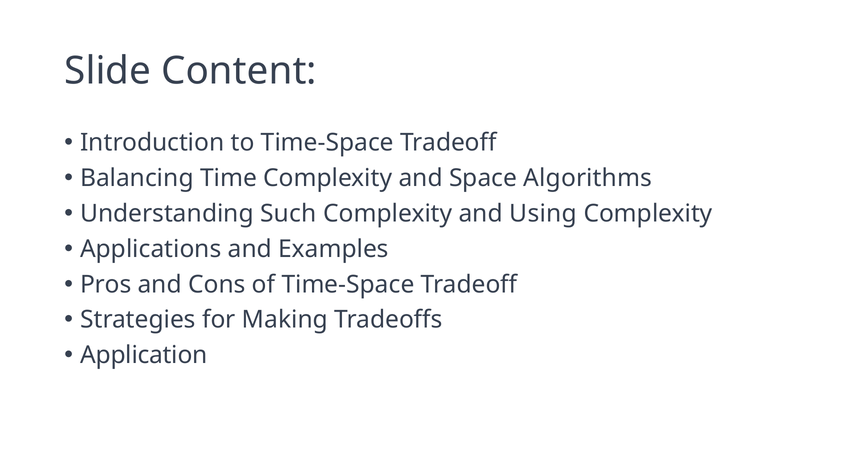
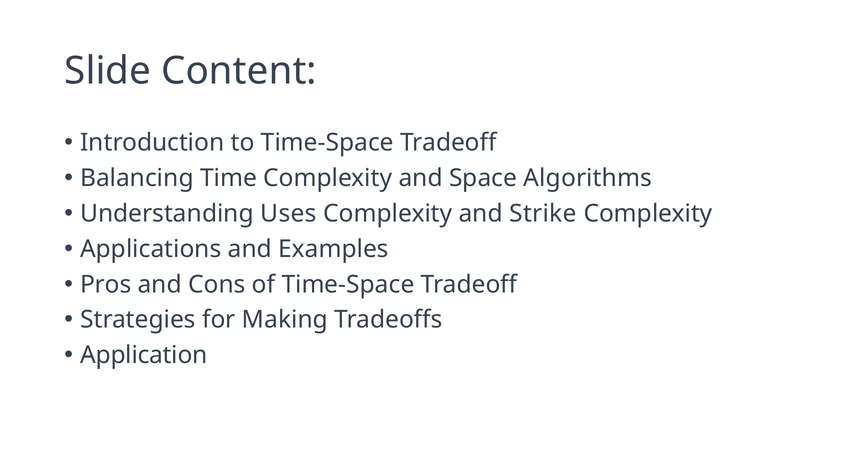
Such: Such -> Uses
Using: Using -> Strike
